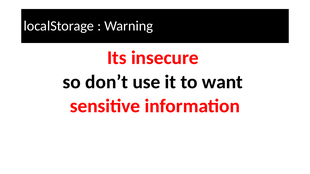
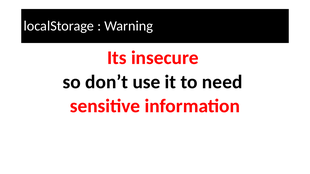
want: want -> need
